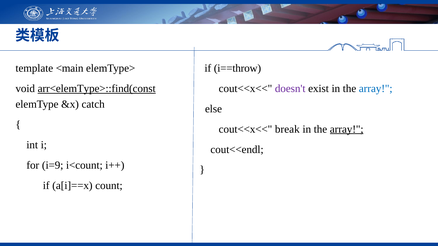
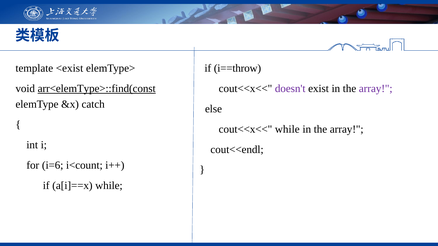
<main: <main -> <exist
array at (376, 89) colour: blue -> purple
cout<<x<< break: break -> while
array at (347, 129) underline: present -> none
i=9: i=9 -> i=6
a[i]==x count: count -> while
